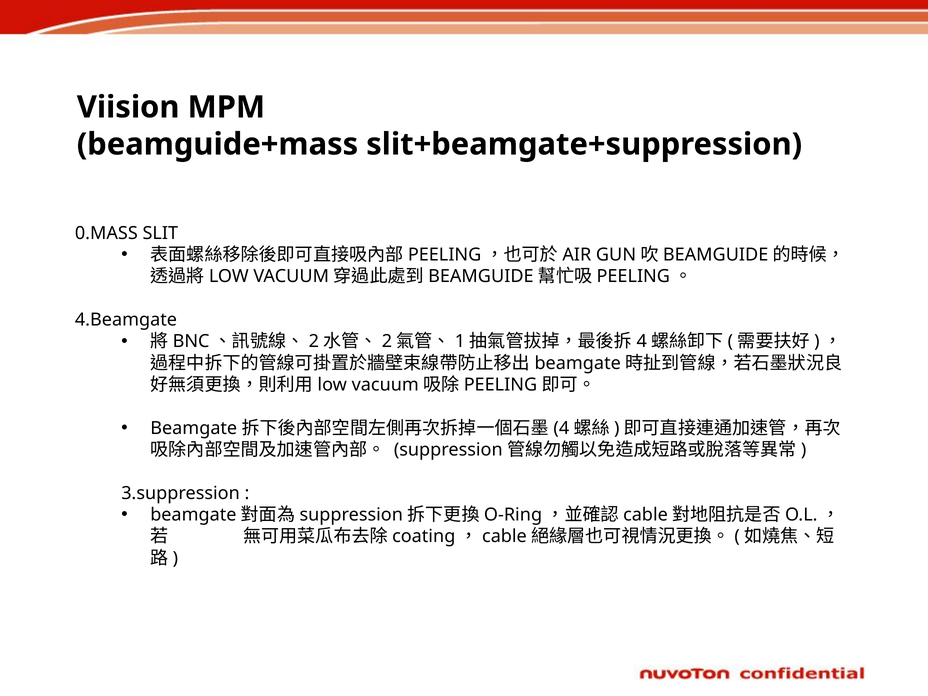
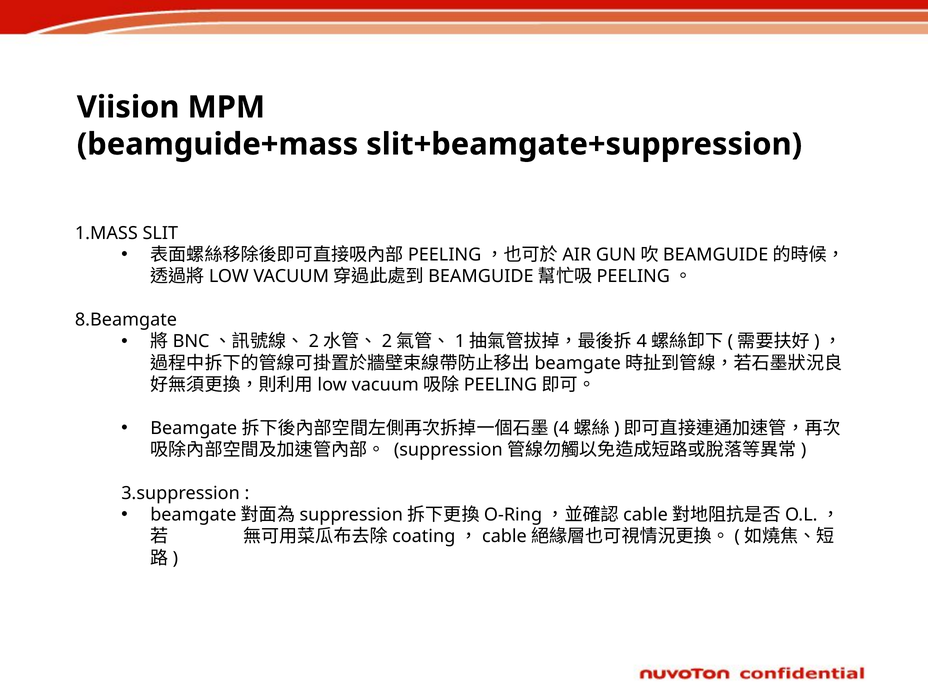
0.MASS: 0.MASS -> 1.MASS
4.Beamgate: 4.Beamgate -> 8.Beamgate
